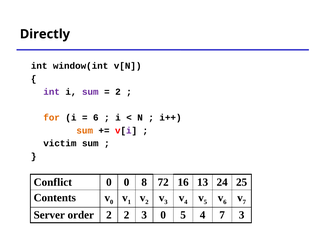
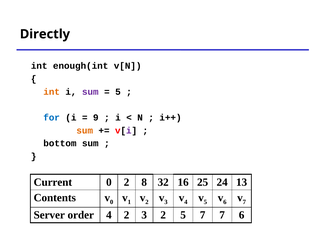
window(int: window(int -> enough(int
int at (52, 91) colour: purple -> orange
2 at (118, 91): 2 -> 5
for colour: orange -> blue
6 at (96, 117): 6 -> 9
victim: victim -> bottom
Conflict: Conflict -> Current
0 0: 0 -> 2
72: 72 -> 32
13: 13 -> 25
25: 25 -> 13
order 2: 2 -> 4
3 0: 0 -> 2
5 4: 4 -> 7
7 3: 3 -> 6
